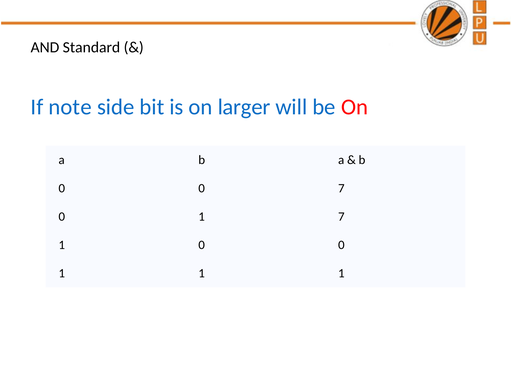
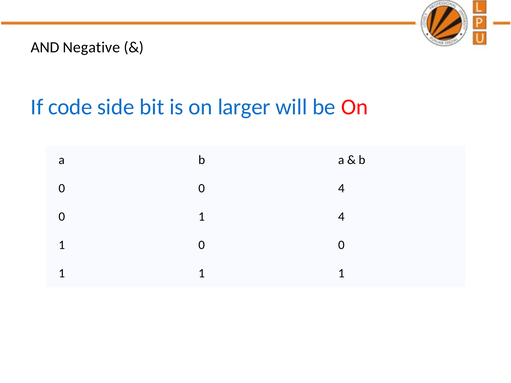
Standard: Standard -> Negative
note: note -> code
0 7: 7 -> 4
1 7: 7 -> 4
